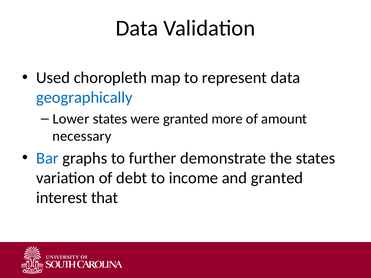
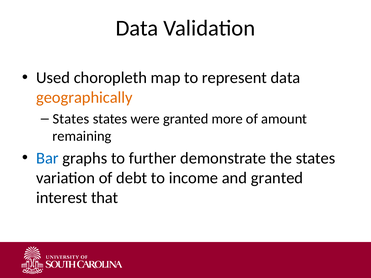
geographically colour: blue -> orange
Lower at (71, 119): Lower -> States
necessary: necessary -> remaining
